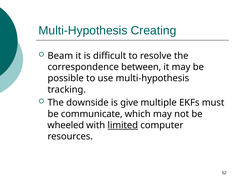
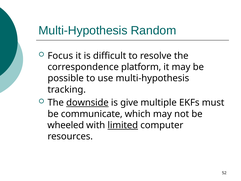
Creating: Creating -> Random
Beam: Beam -> Focus
between: between -> platform
downside underline: none -> present
